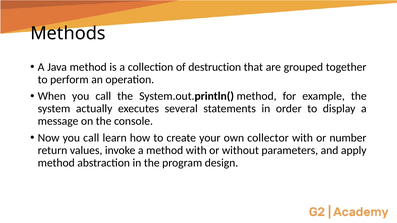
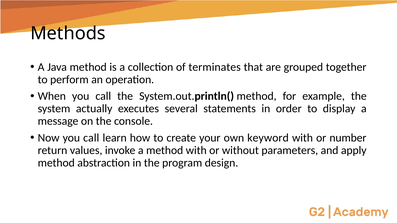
destruction: destruction -> terminates
collector: collector -> keyword
